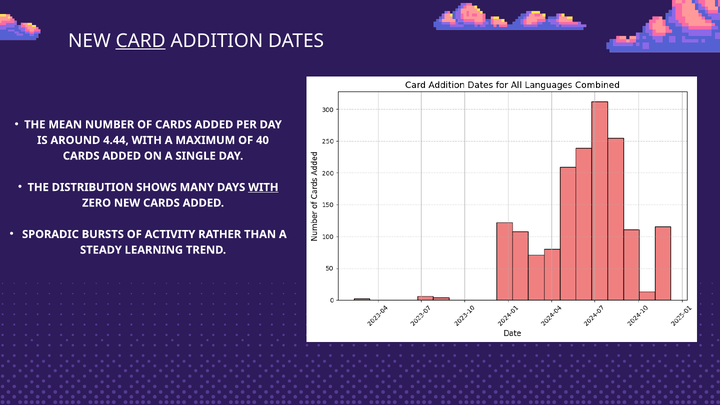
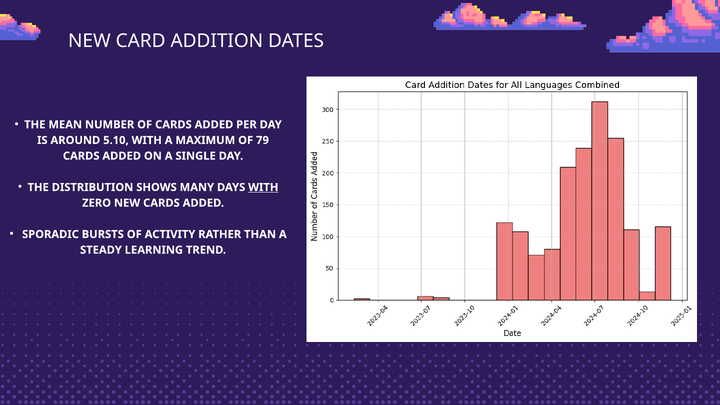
CARD underline: present -> none
4.44: 4.44 -> 5.10
40: 40 -> 79
